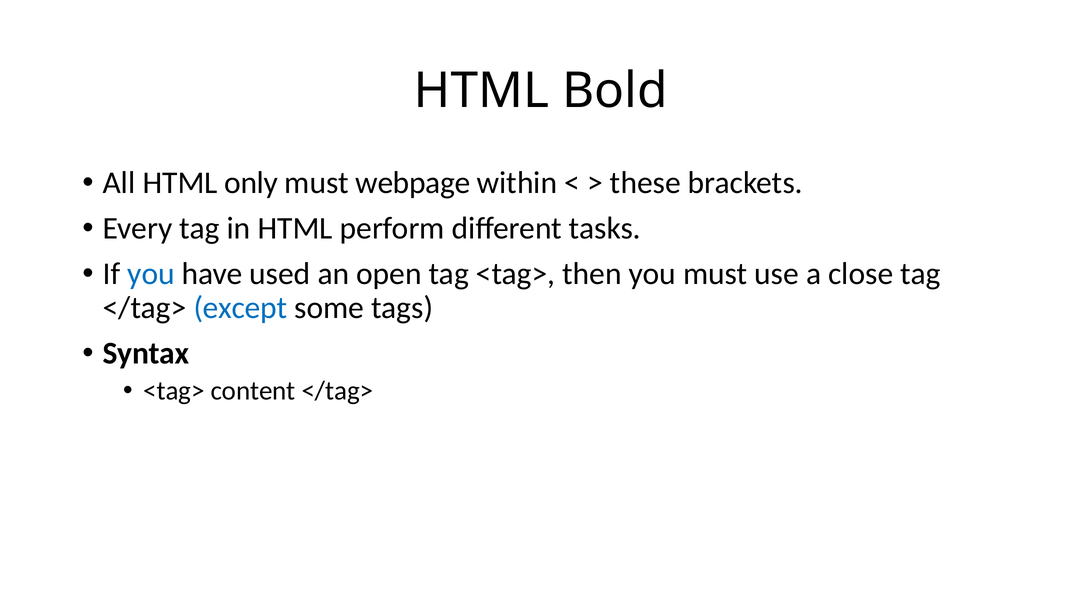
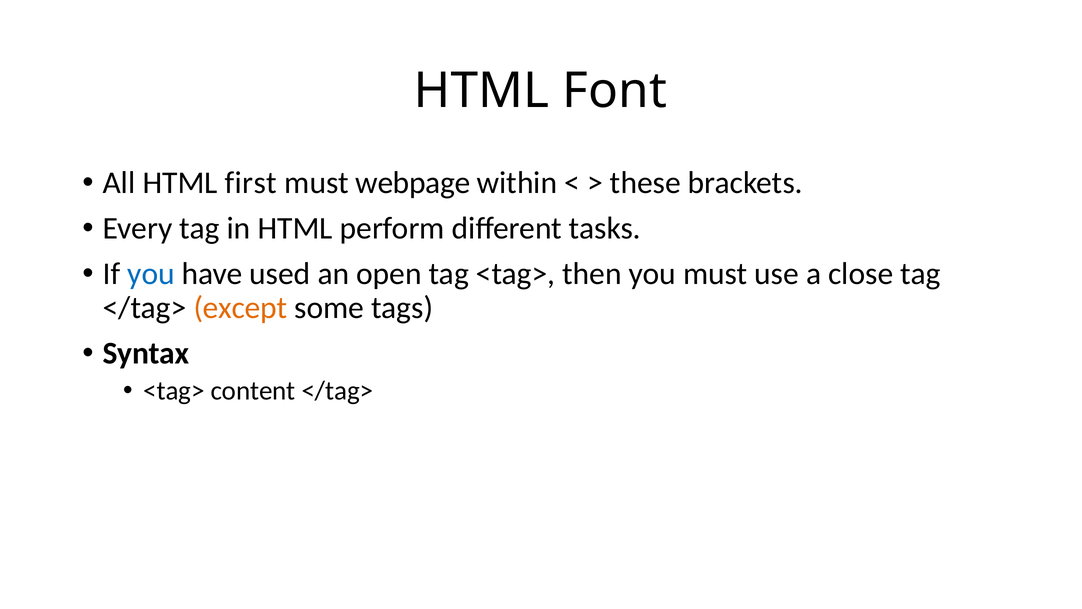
Bold: Bold -> Font
only: only -> first
except colour: blue -> orange
